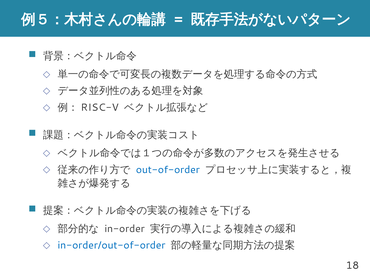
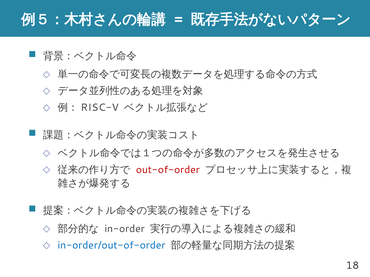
out-of-order colour: blue -> red
